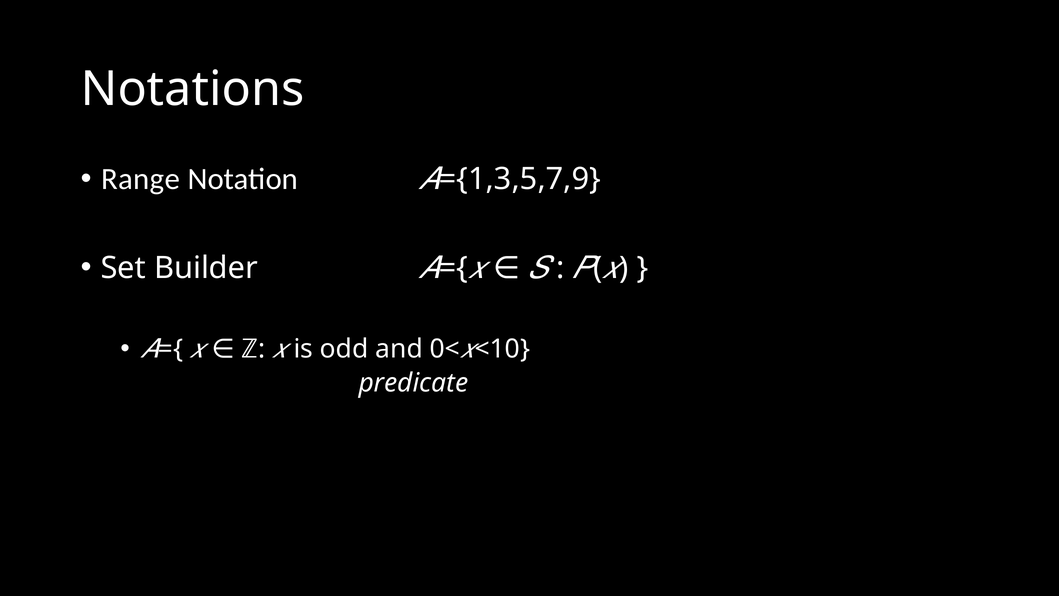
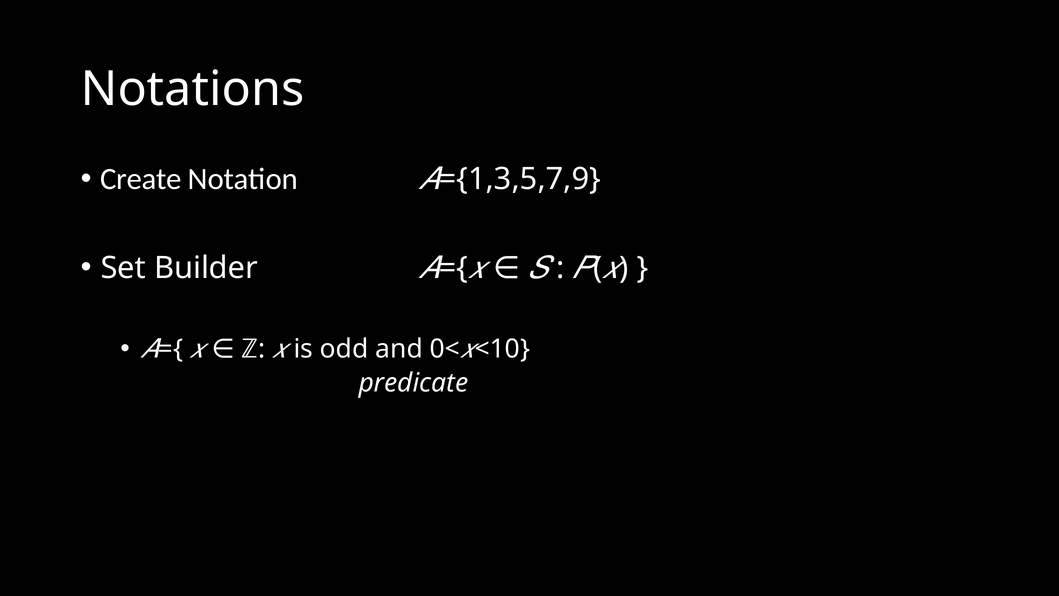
Range: Range -> Create
